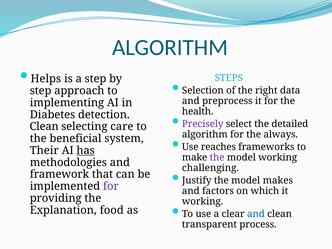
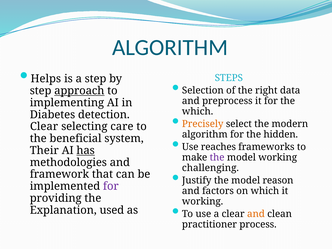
approach underline: none -> present
health at (198, 111): health -> which
Precisely colour: purple -> orange
detailed: detailed -> modern
Clean at (44, 127): Clean -> Clear
always: always -> hidden
makes: makes -> reason
food: food -> used
and at (256, 214) colour: blue -> orange
transparent: transparent -> practitioner
